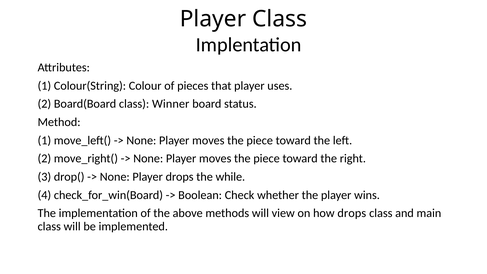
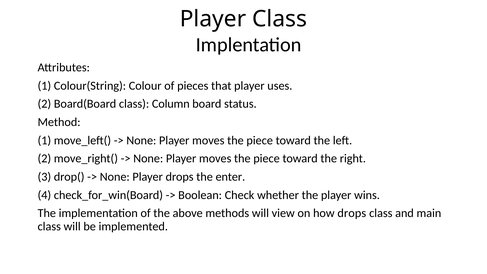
Winner: Winner -> Column
while: while -> enter
